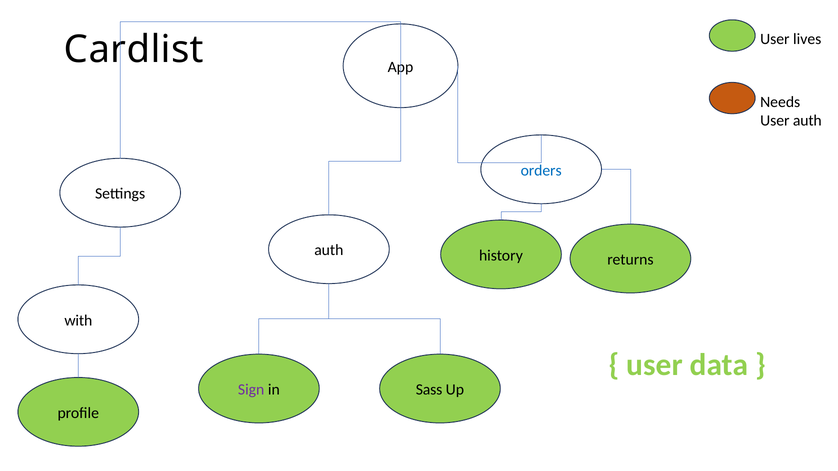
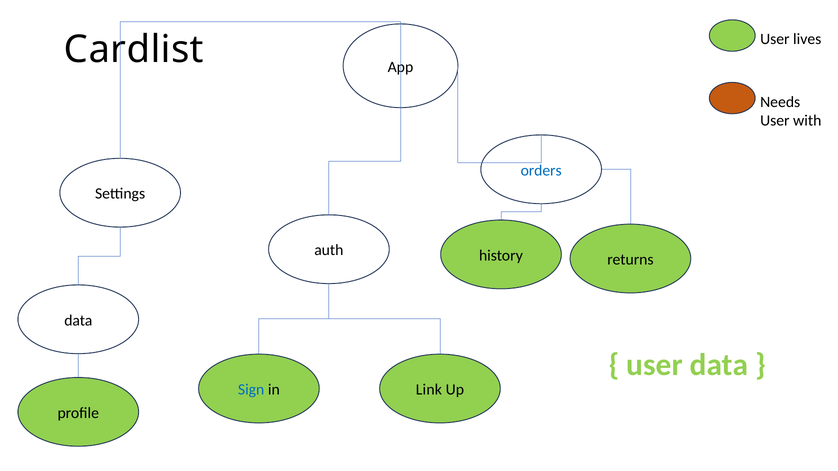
User auth: auth -> with
with at (78, 321): with -> data
Sign colour: purple -> blue
Sass: Sass -> Link
